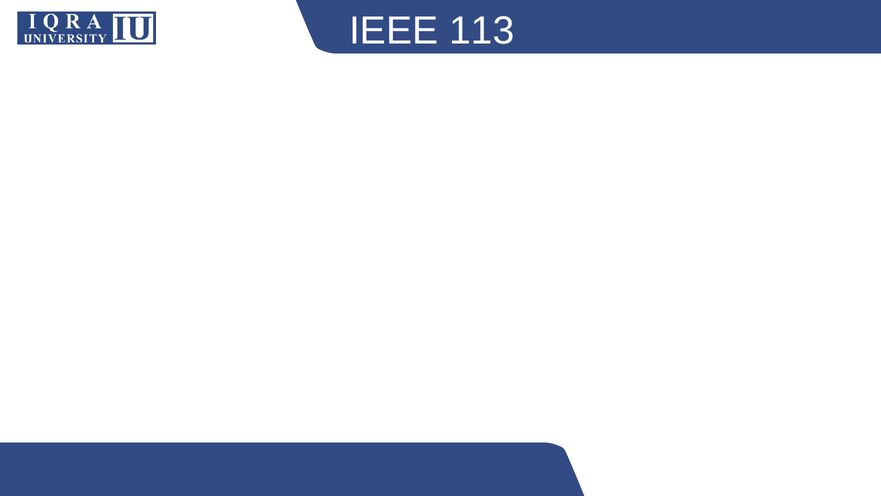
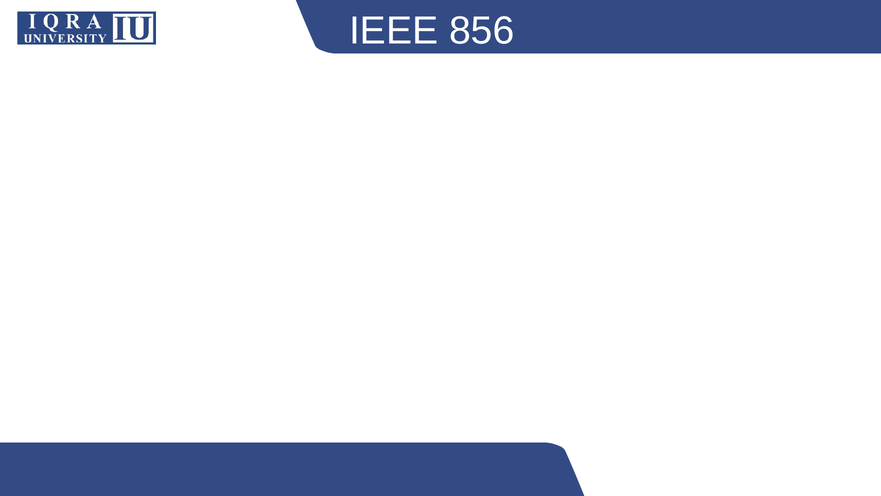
113: 113 -> 856
